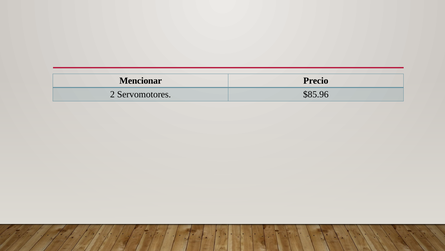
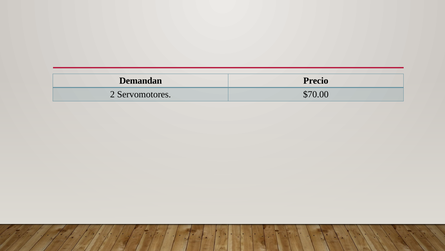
Mencionar: Mencionar -> Demandan
$85.96: $85.96 -> $70.00
